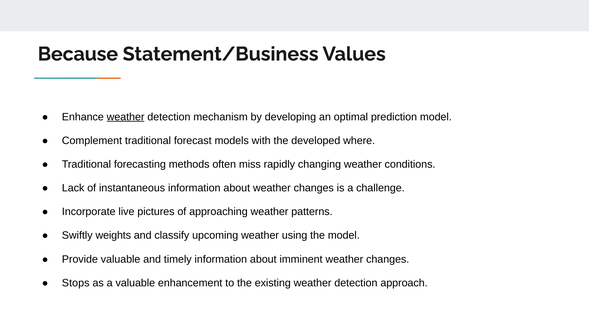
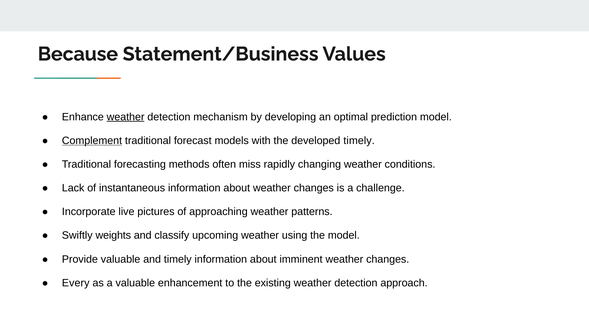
Complement underline: none -> present
developed where: where -> timely
Stops: Stops -> Every
